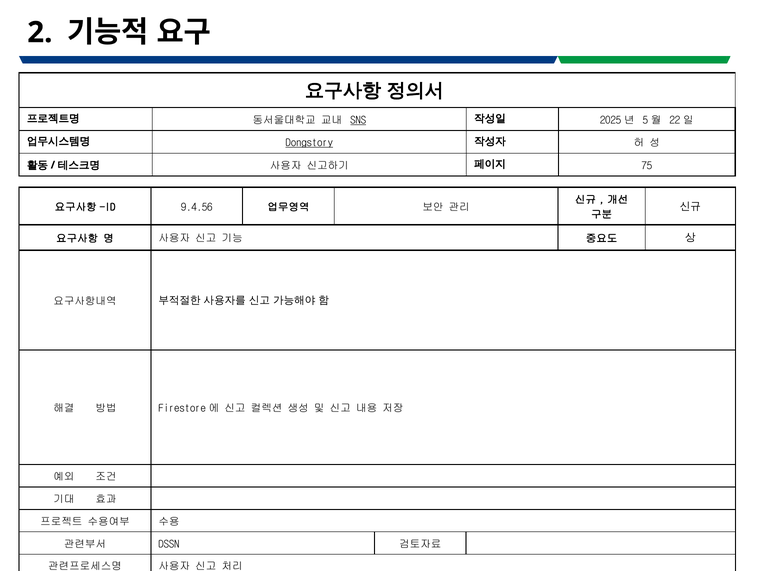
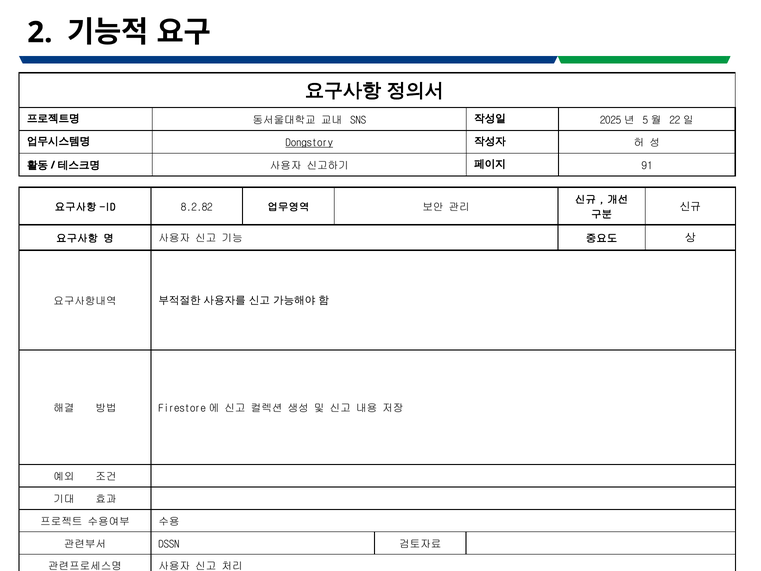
SNS underline: present -> none
75: 75 -> 91
9.4.56: 9.4.56 -> 8.2.82
